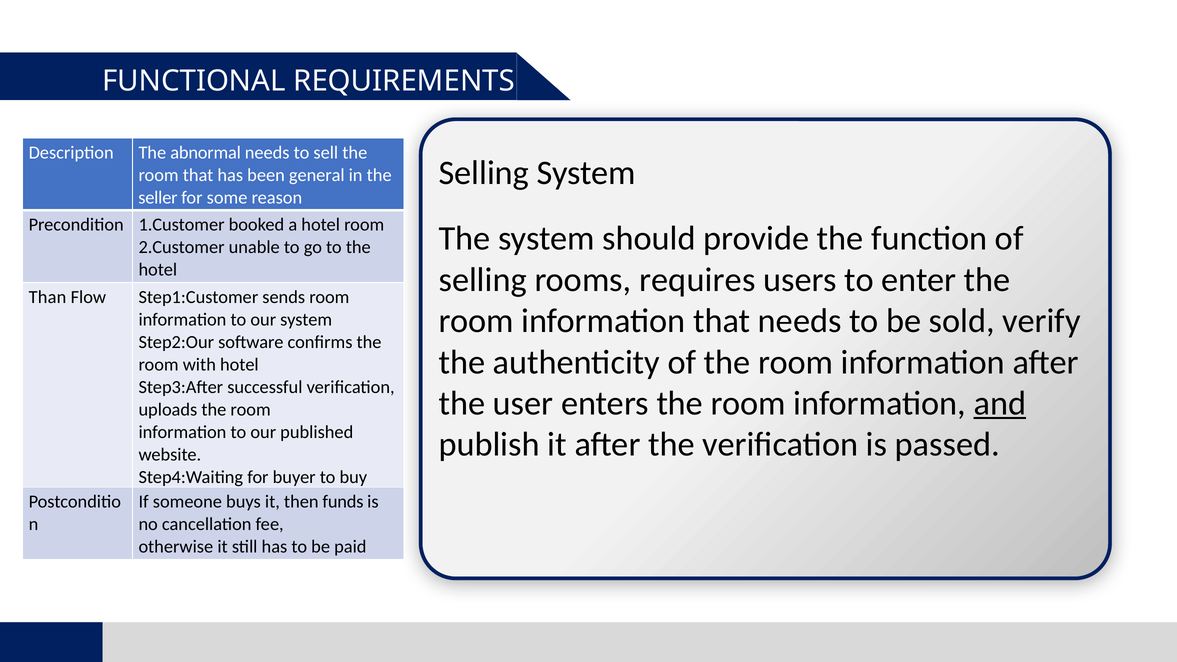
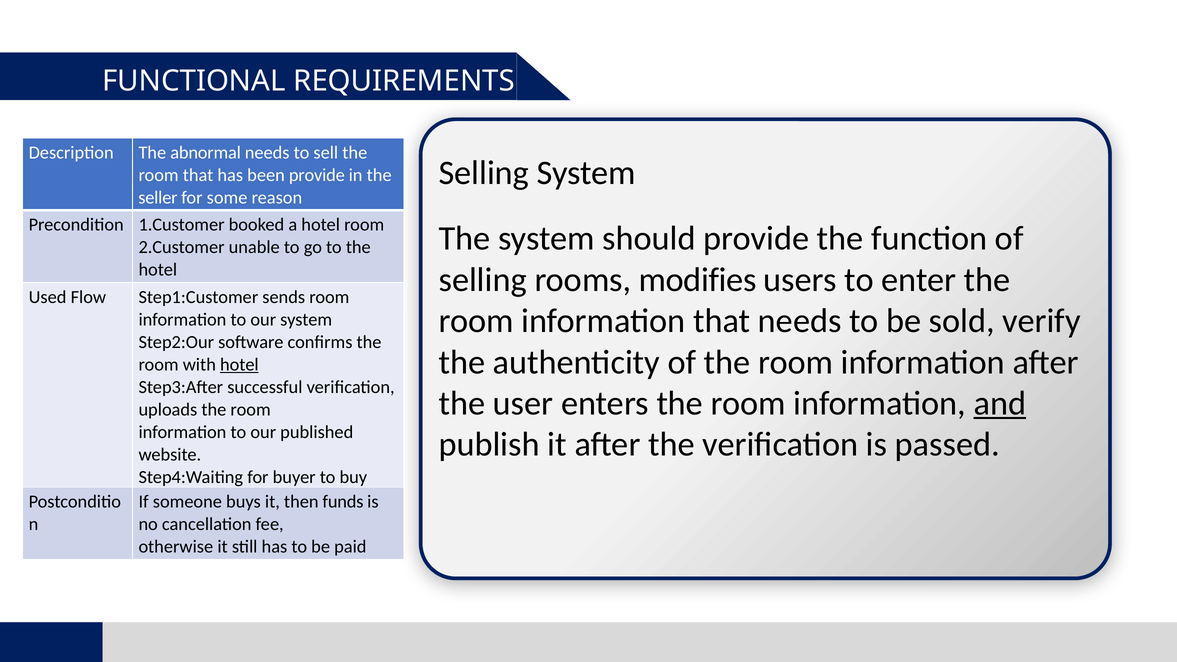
been general: general -> provide
requires: requires -> modifies
Than: Than -> Used
hotel at (239, 365) underline: none -> present
